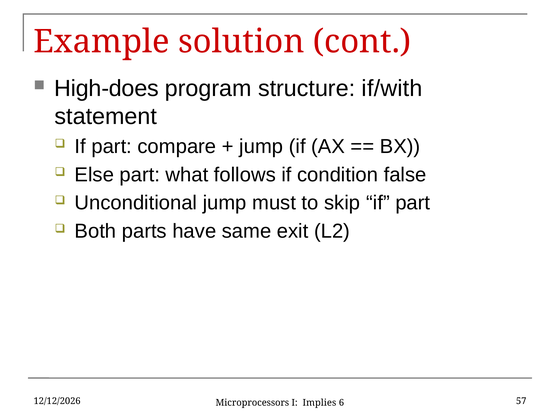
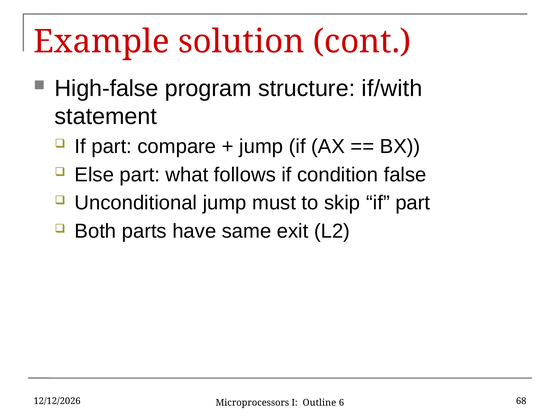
High-does: High-does -> High-false
Implies: Implies -> Outline
57: 57 -> 68
